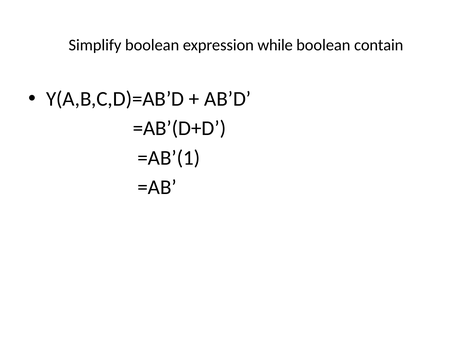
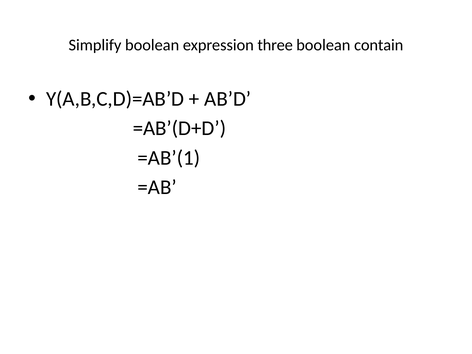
while: while -> three
